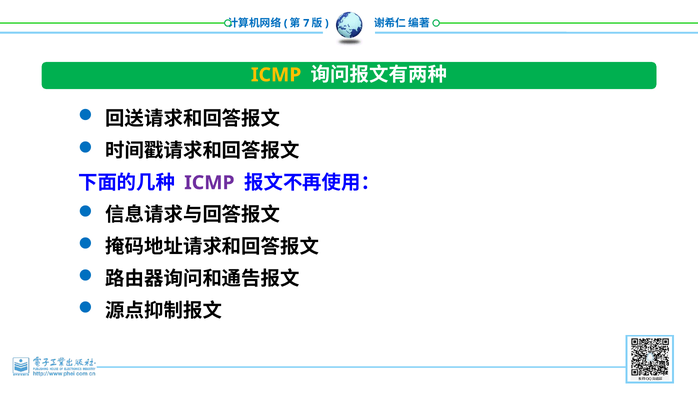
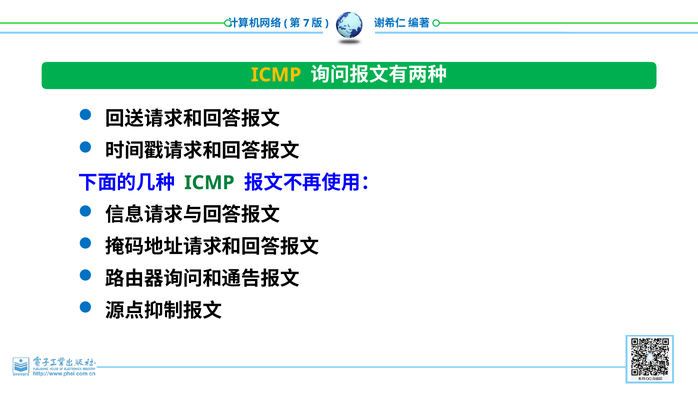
ICMP at (209, 183) colour: purple -> green
